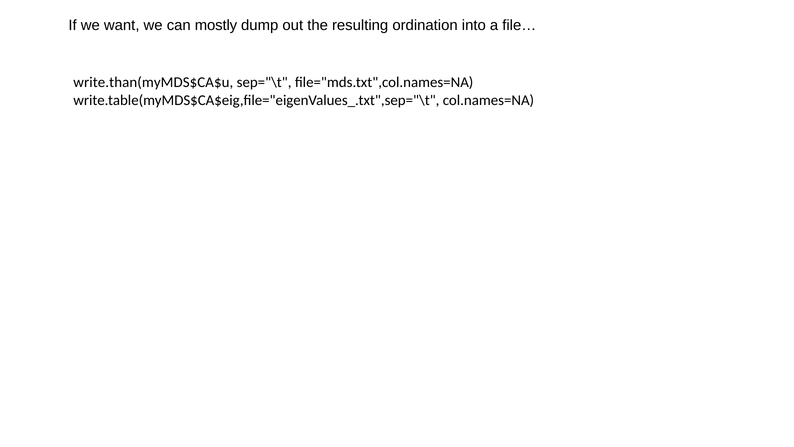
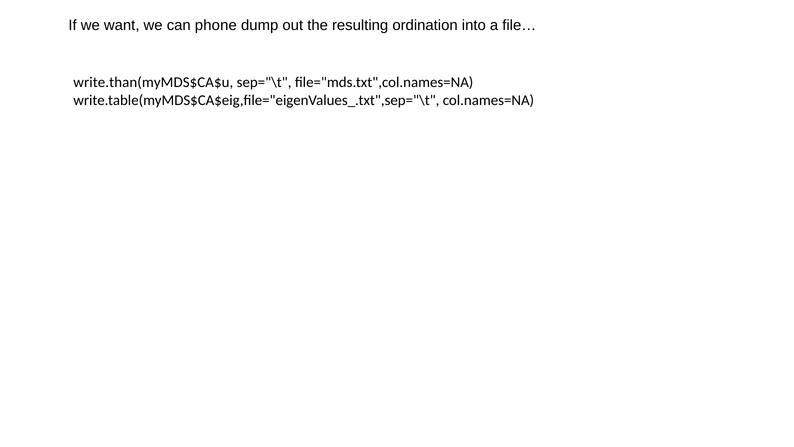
mostly: mostly -> phone
